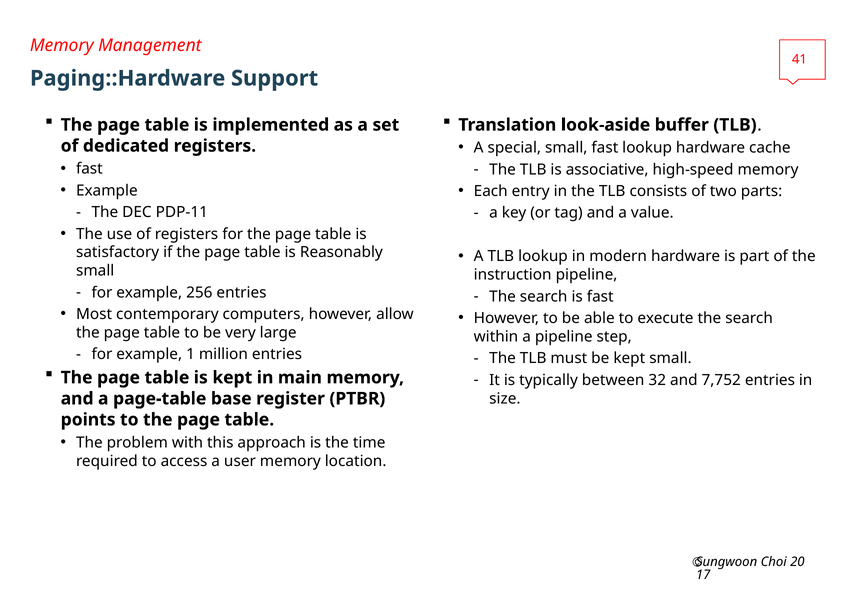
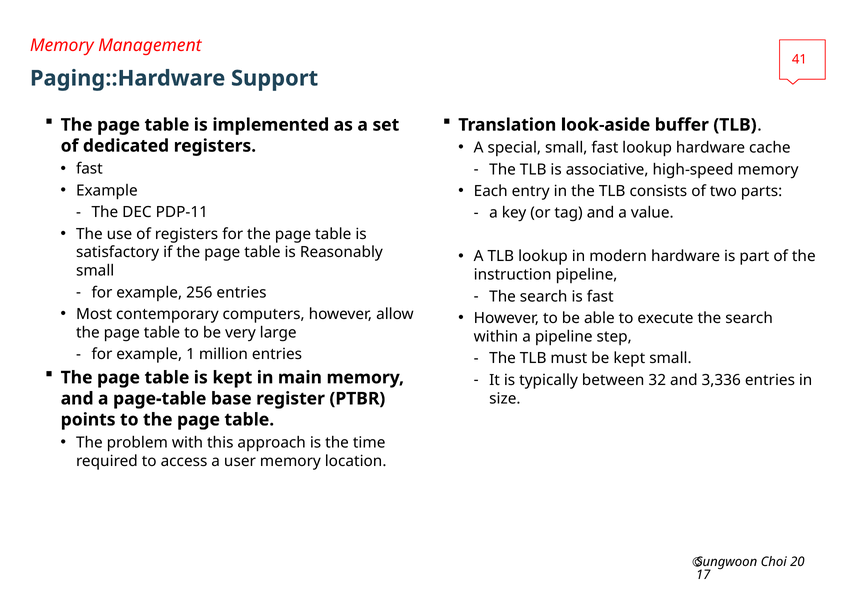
7,752: 7,752 -> 3,336
